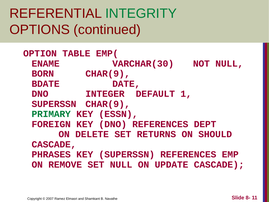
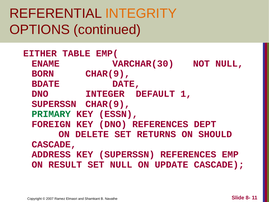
INTEGRITY colour: green -> orange
OPTION: OPTION -> EITHER
PHRASES: PHRASES -> ADDRESS
REMOVE: REMOVE -> RESULT
